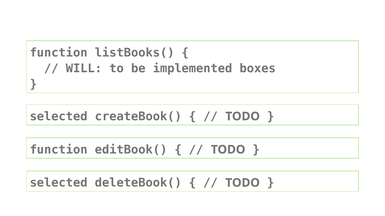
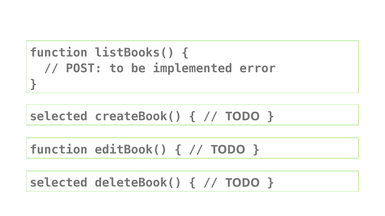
WILL: WILL -> POST
boxes: boxes -> error
